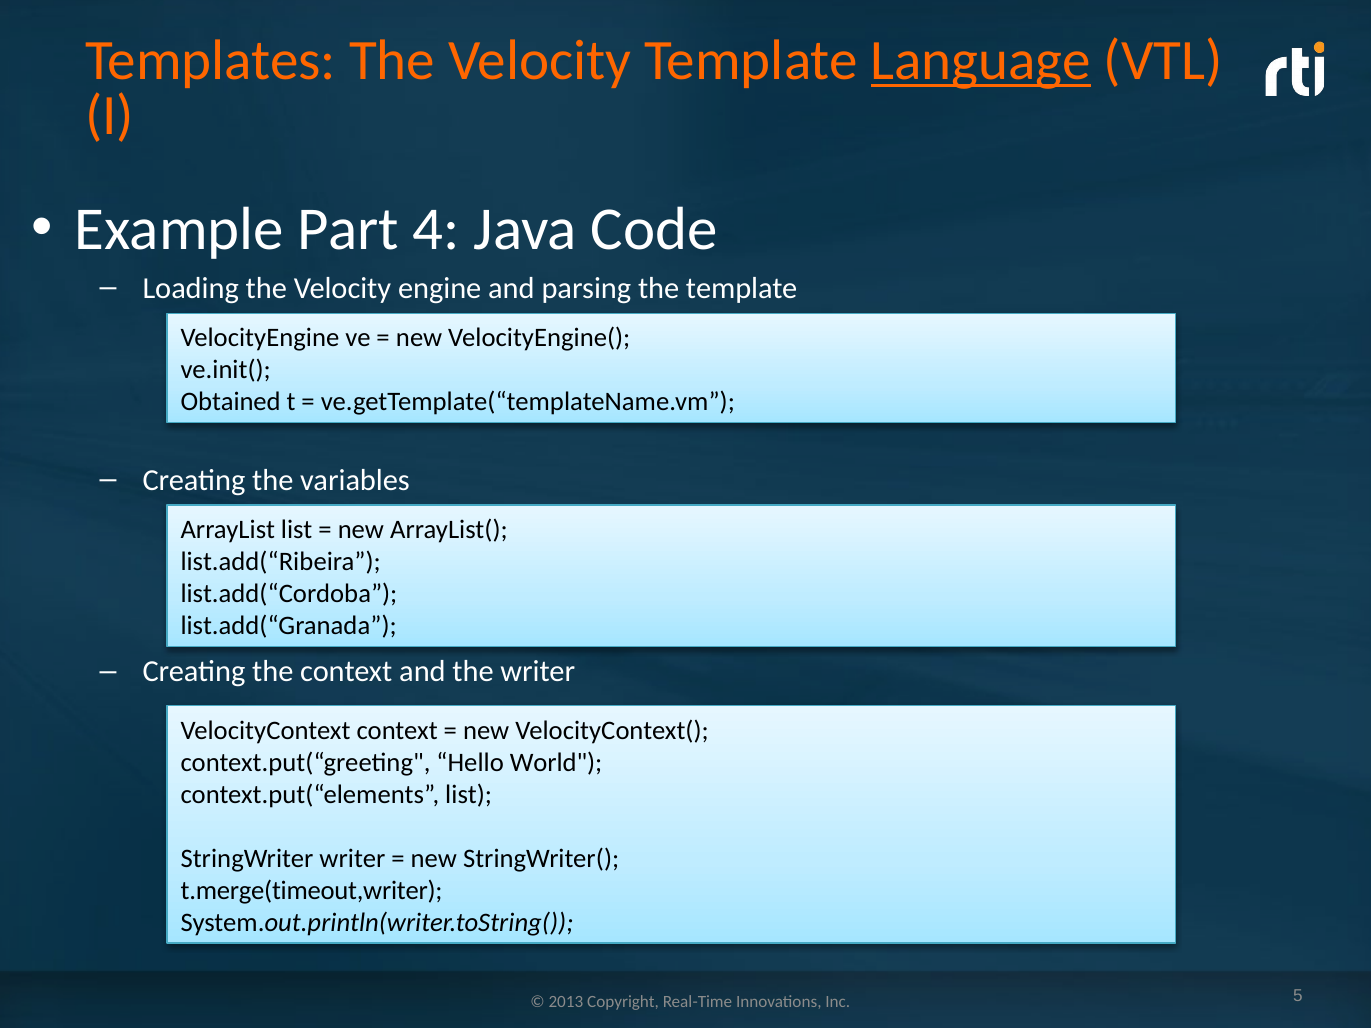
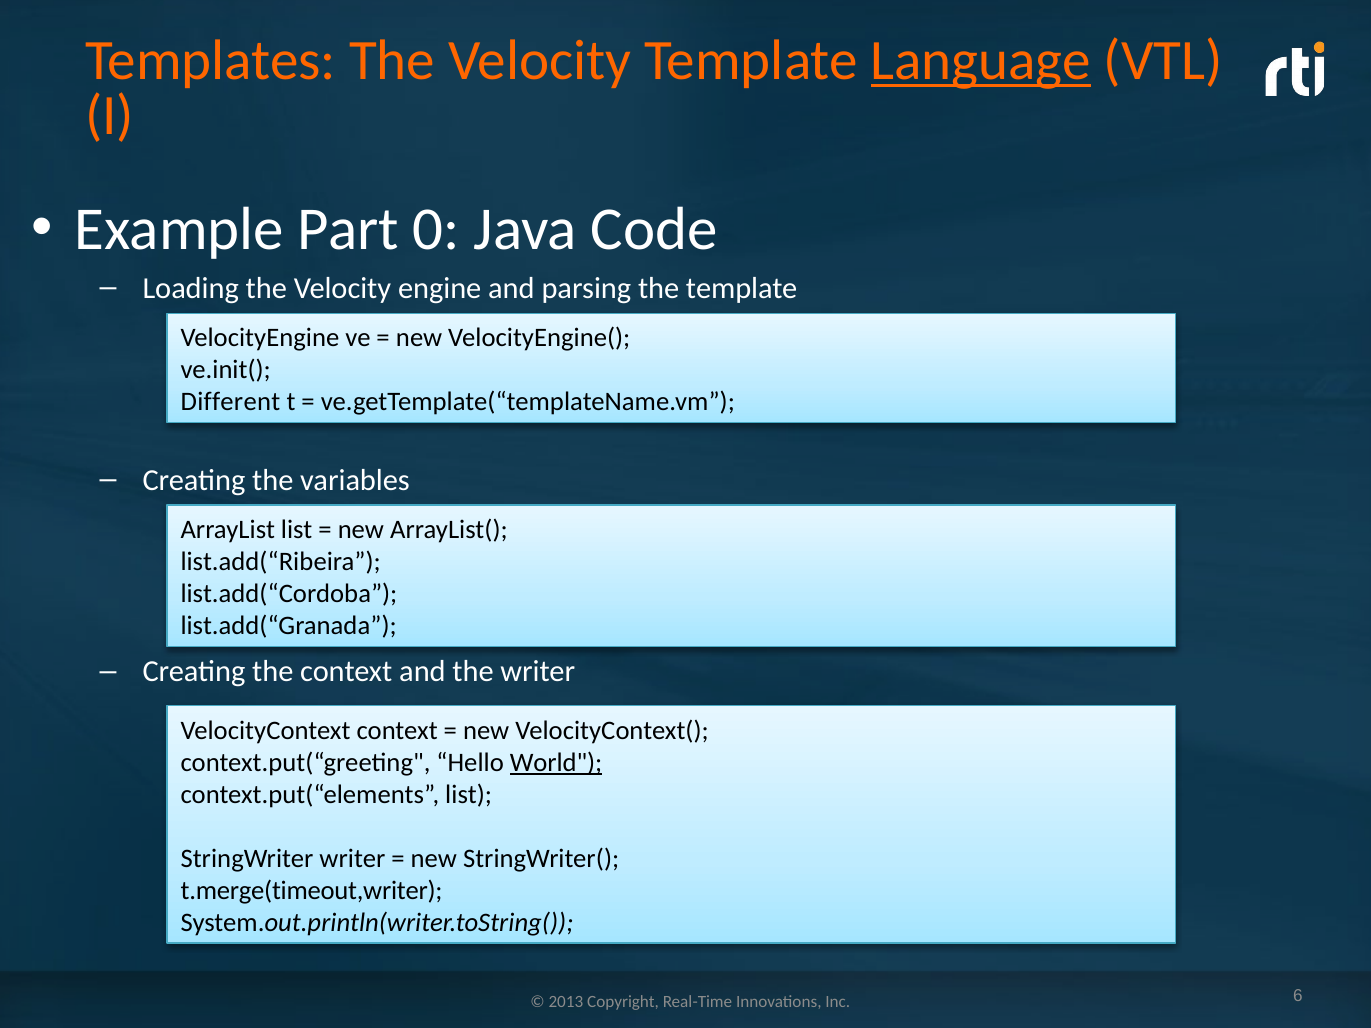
4: 4 -> 0
Obtained: Obtained -> Different
World underline: none -> present
5: 5 -> 6
